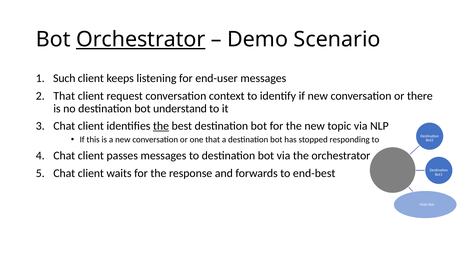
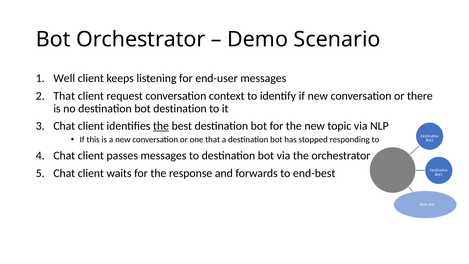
Orchestrator at (141, 39) underline: present -> none
Such: Such -> Well
bot understand: understand -> destination
